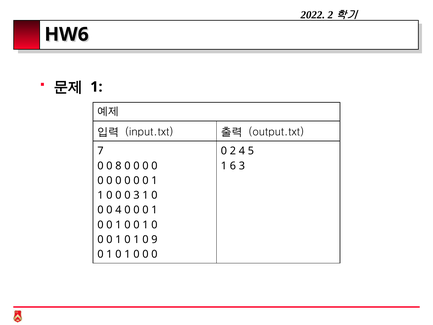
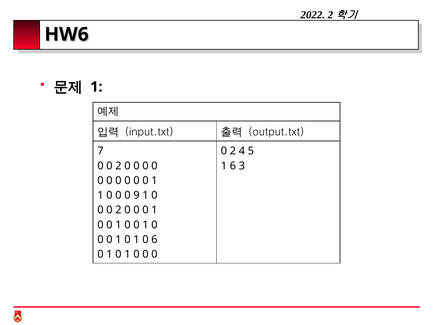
8 at (118, 166): 8 -> 2
0 3: 3 -> 9
4 at (118, 210): 4 -> 2
0 9: 9 -> 6
